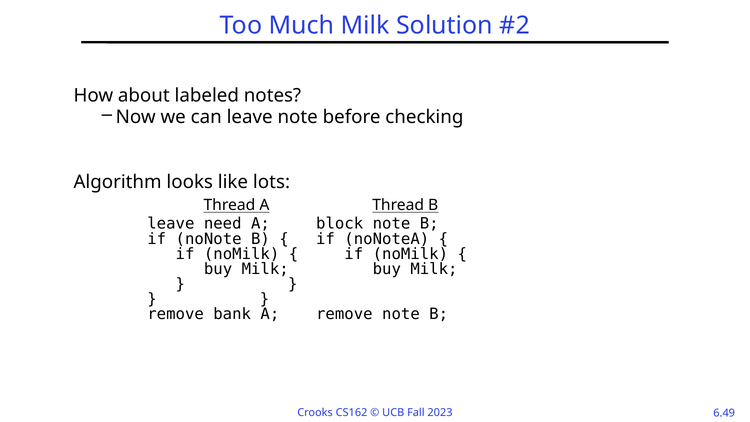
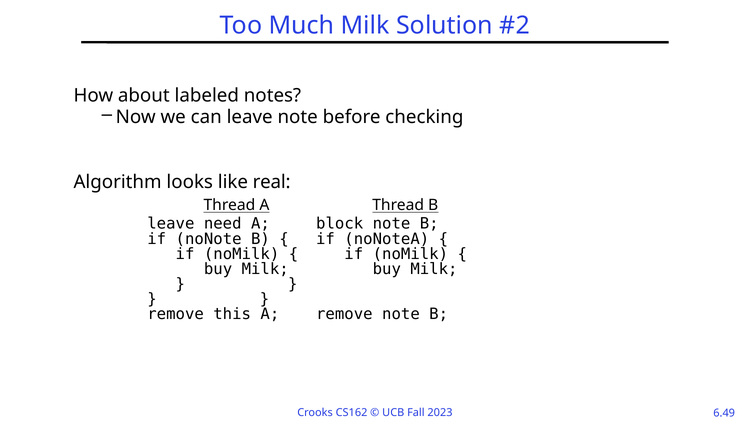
lots: lots -> real
bank: bank -> this
